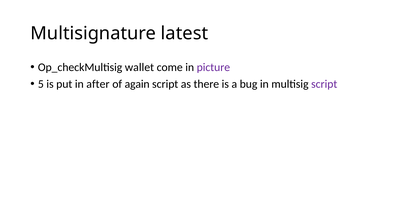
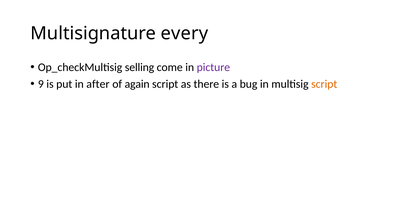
latest: latest -> every
wallet: wallet -> selling
5: 5 -> 9
script at (324, 84) colour: purple -> orange
